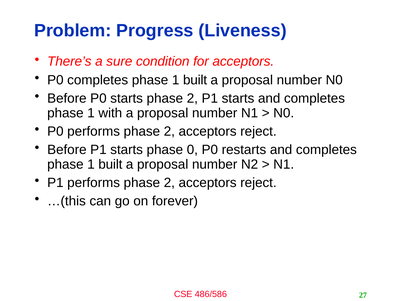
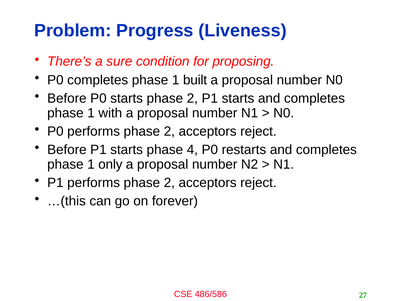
for acceptors: acceptors -> proposing
0: 0 -> 4
built at (110, 164): built -> only
